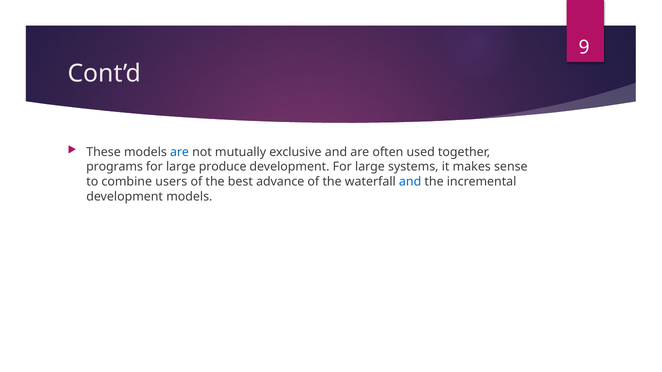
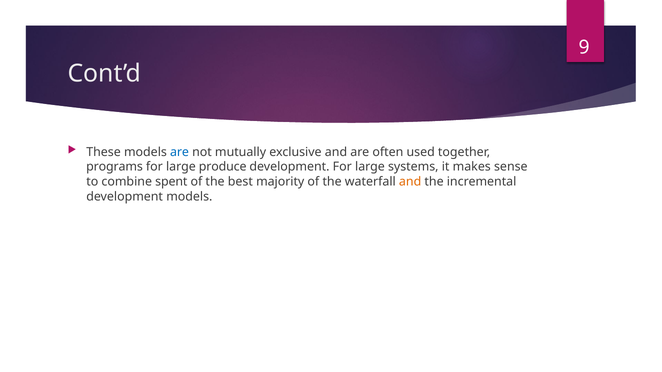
users: users -> spent
advance: advance -> majority
and at (410, 182) colour: blue -> orange
